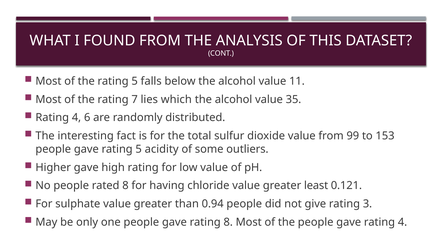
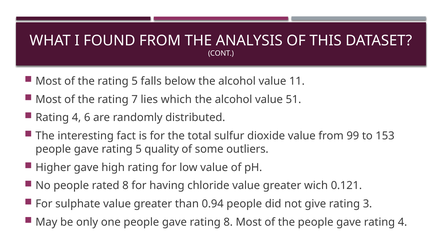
35: 35 -> 51
acidity: acidity -> quality
least: least -> wich
